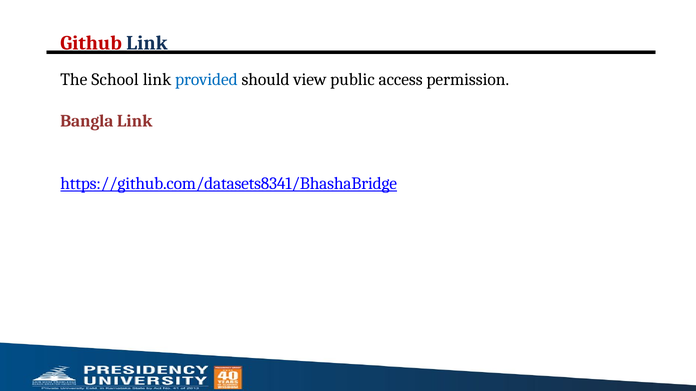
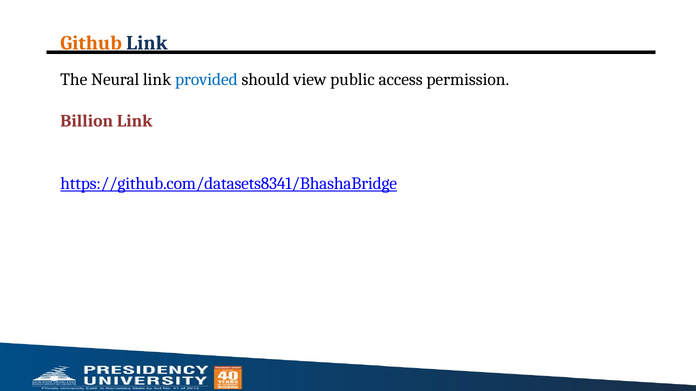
Github colour: red -> orange
School: School -> Neural
Bangla: Bangla -> Billion
